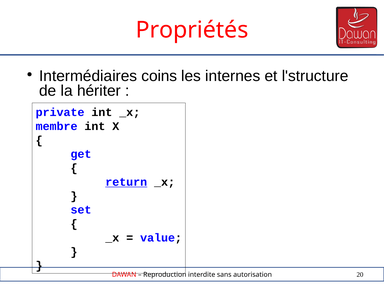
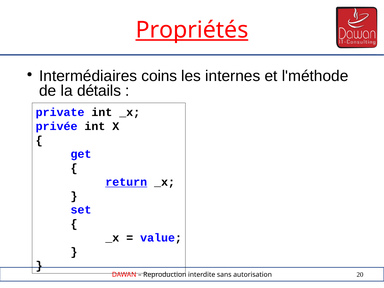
Propriétés underline: none -> present
l'structure: l'structure -> l'méthode
hériter: hériter -> détails
membre: membre -> privée
